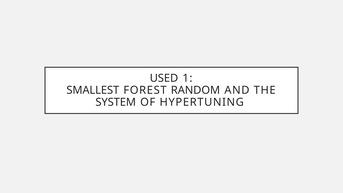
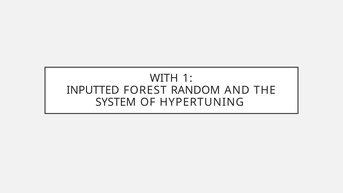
USED: USED -> WITH
SMALLEST: SMALLEST -> INPUTTED
